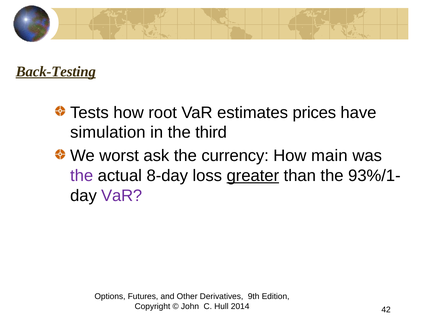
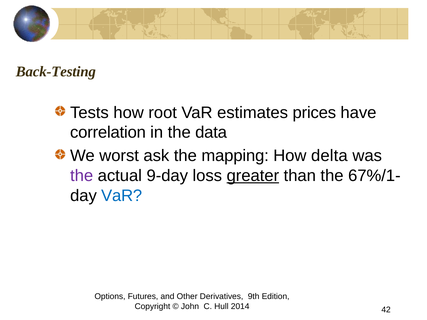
Back-Testing underline: present -> none
simulation: simulation -> correlation
third: third -> data
currency: currency -> mapping
main: main -> delta
8-day: 8-day -> 9-day
93%/1-: 93%/1- -> 67%/1-
VaR at (122, 196) colour: purple -> blue
